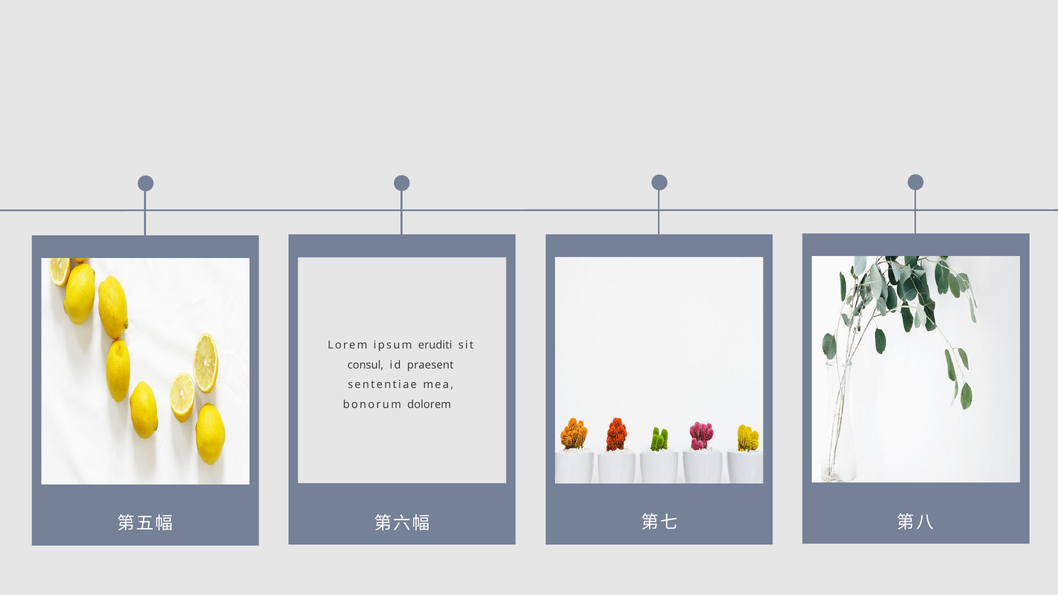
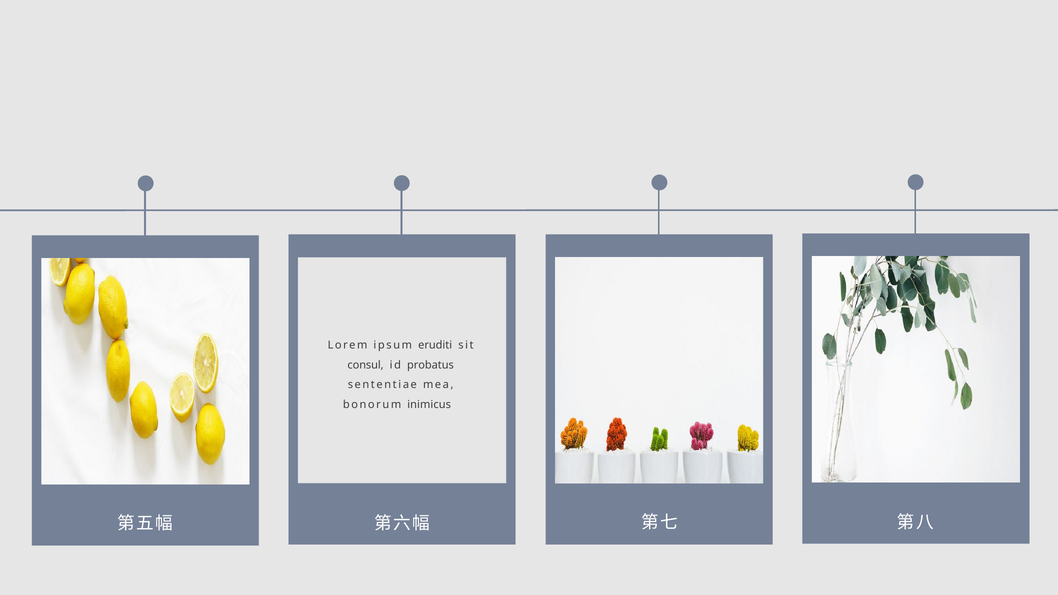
praesent: praesent -> probatus
dolorem: dolorem -> inimicus
